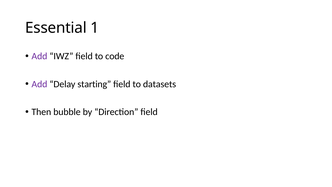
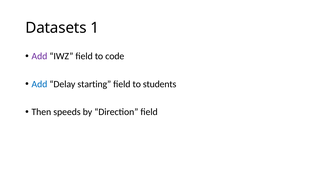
Essential: Essential -> Datasets
Add at (39, 84) colour: purple -> blue
datasets: datasets -> students
bubble: bubble -> speeds
